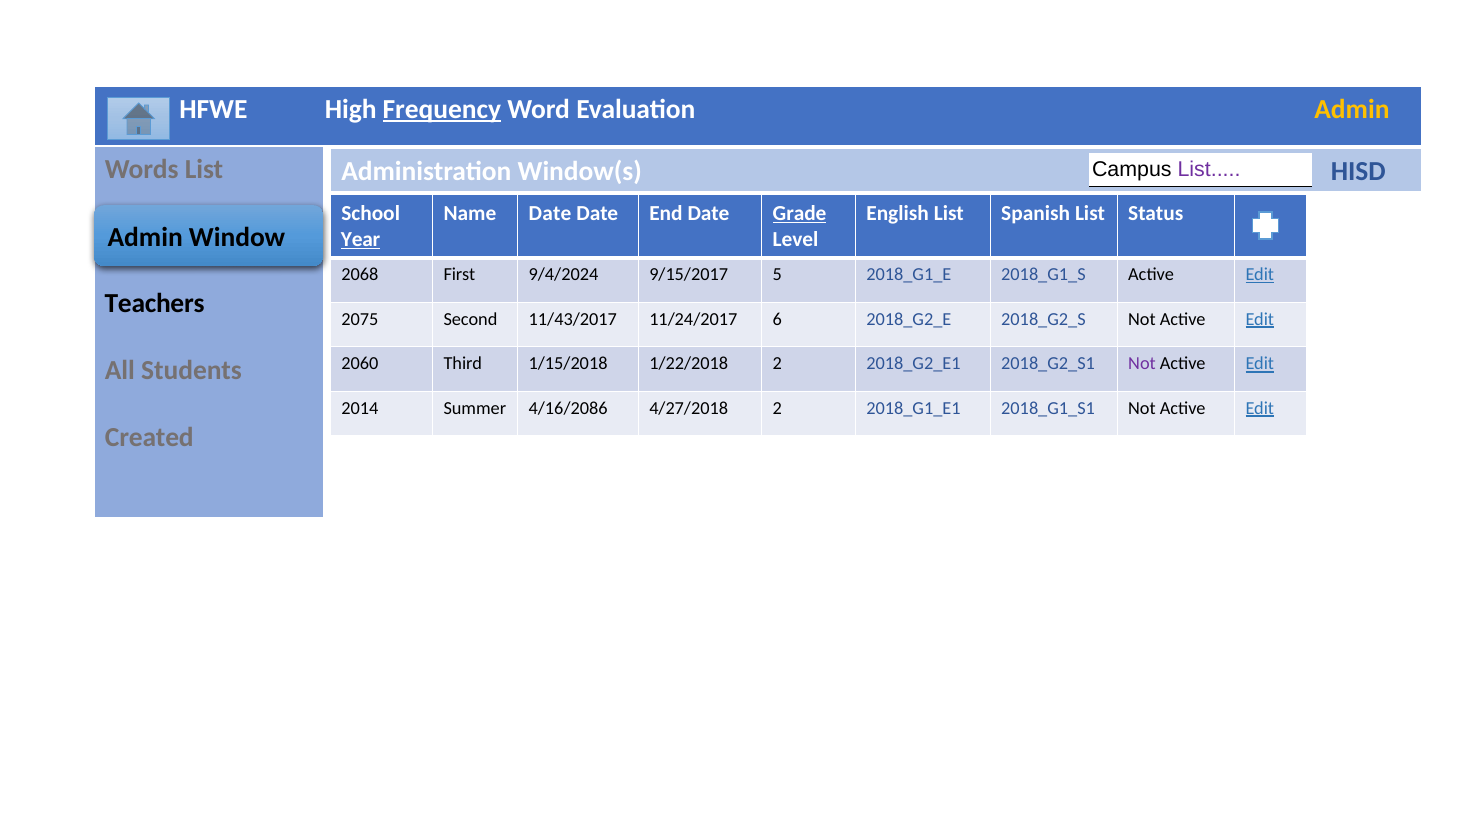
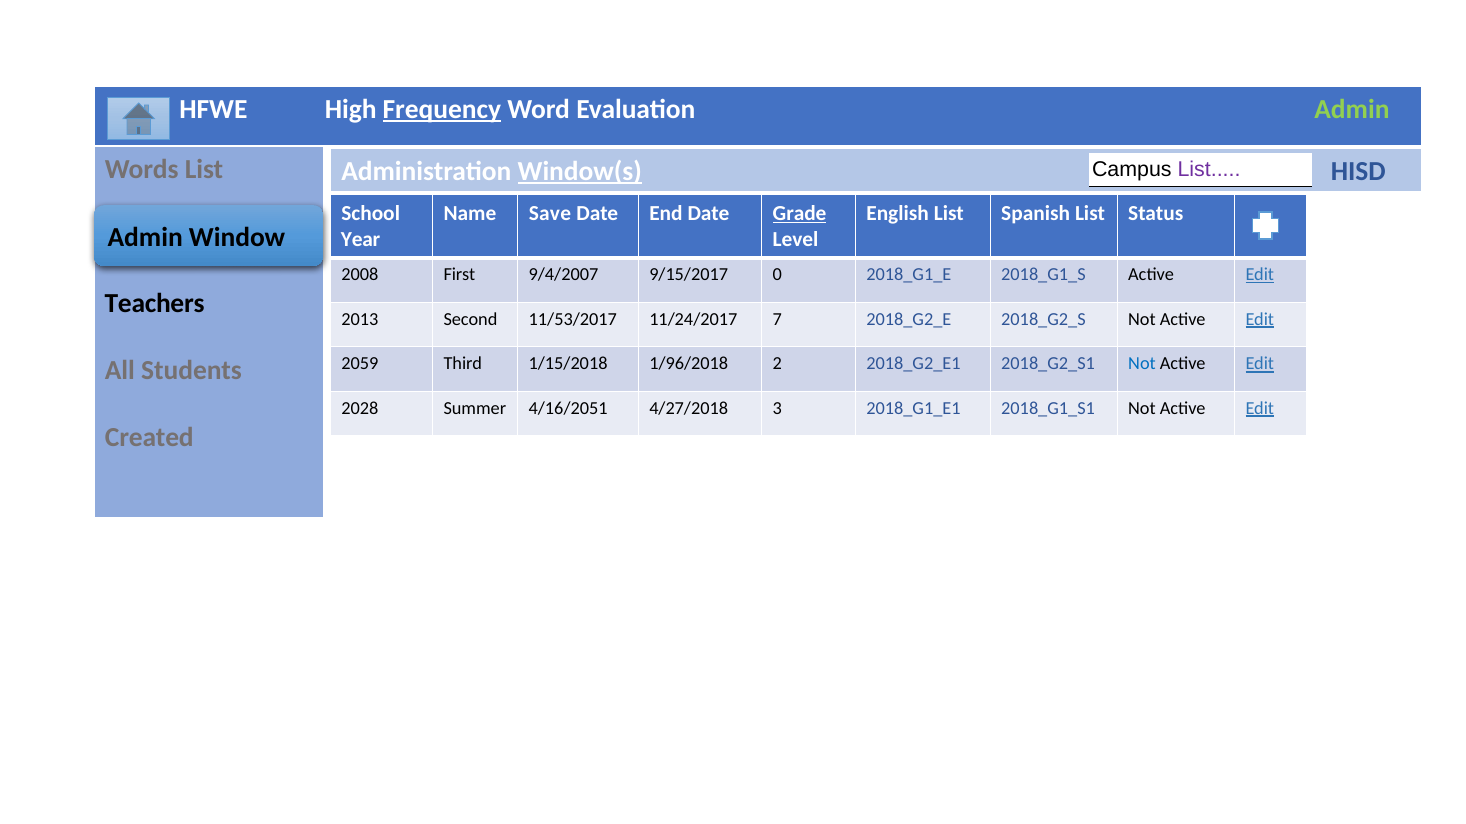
Admin at (1352, 109) colour: yellow -> light green
Window(s underline: none -> present
Name Date: Date -> Save
Year underline: present -> none
2068: 2068 -> 2008
9/4/2024: 9/4/2024 -> 9/4/2007
5: 5 -> 0
2075: 2075 -> 2013
11/43/2017: 11/43/2017 -> 11/53/2017
6: 6 -> 7
2060: 2060 -> 2059
1/22/2018: 1/22/2018 -> 1/96/2018
Not at (1142, 364) colour: purple -> blue
2014: 2014 -> 2028
4/16/2086: 4/16/2086 -> 4/16/2051
4/27/2018 2: 2 -> 3
